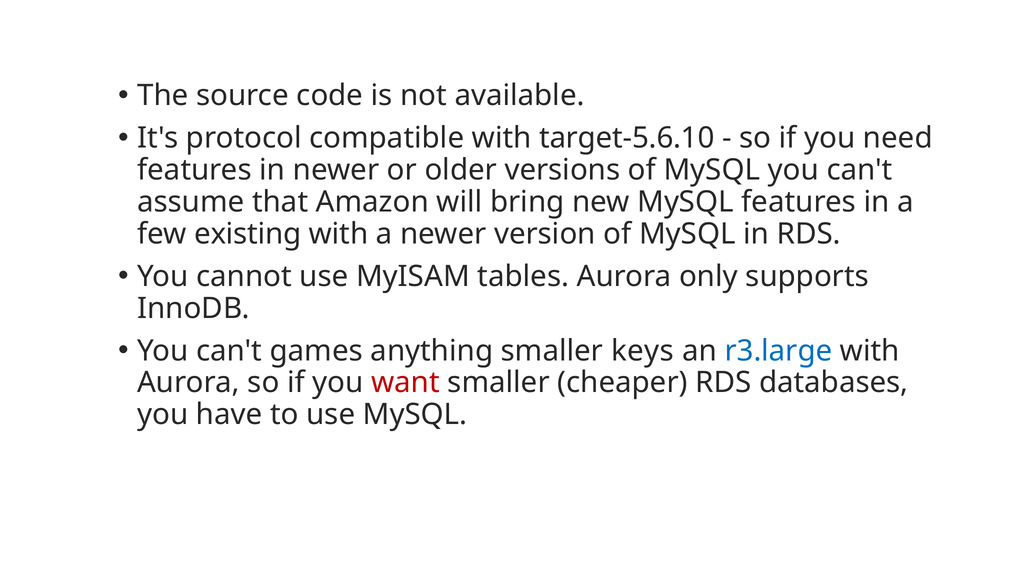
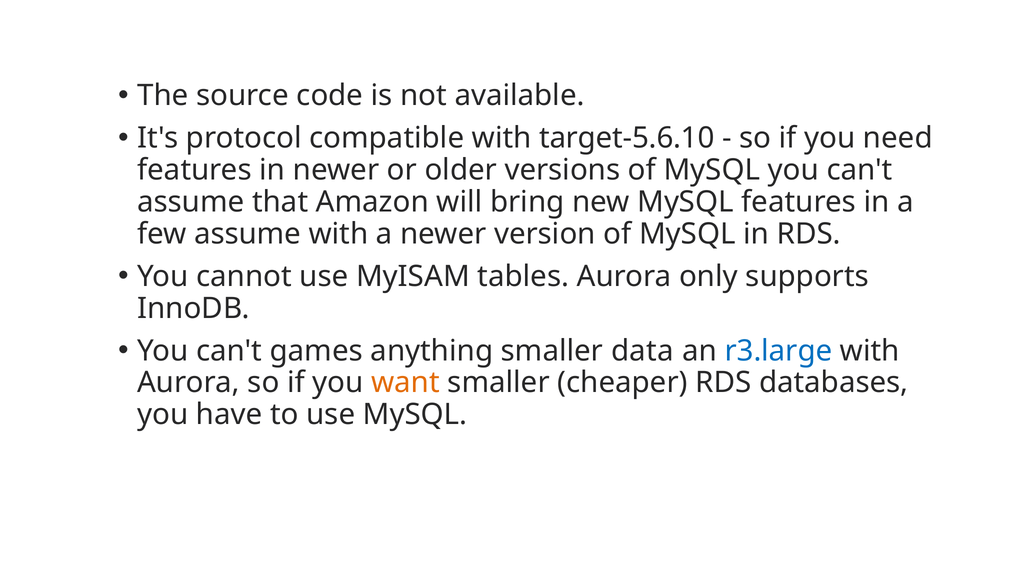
few existing: existing -> assume
keys: keys -> data
want colour: red -> orange
